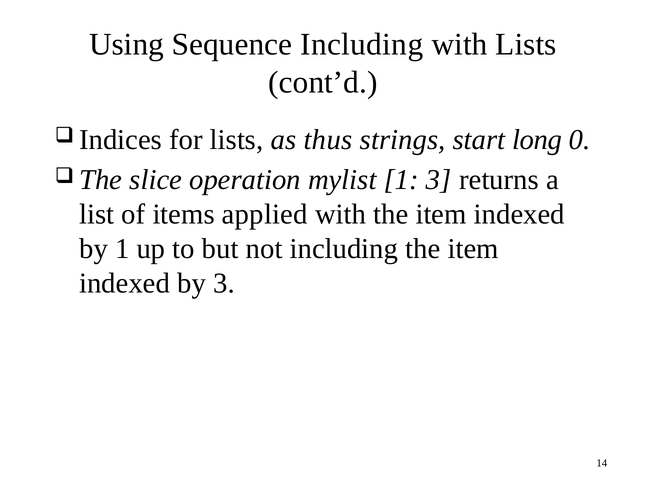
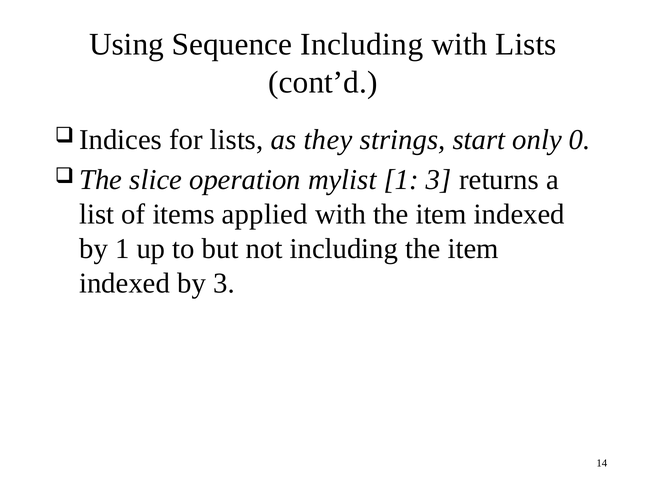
thus: thus -> they
long: long -> only
